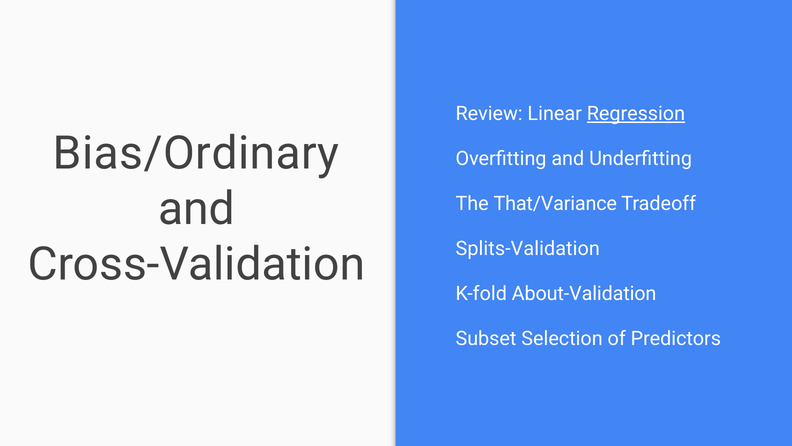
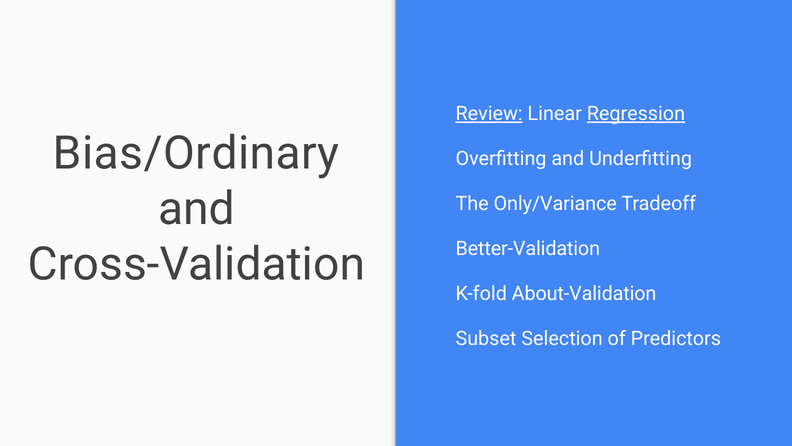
Review underline: none -> present
That/Variance: That/Variance -> Only/Variance
Splits-Validation: Splits-Validation -> Better-Validation
